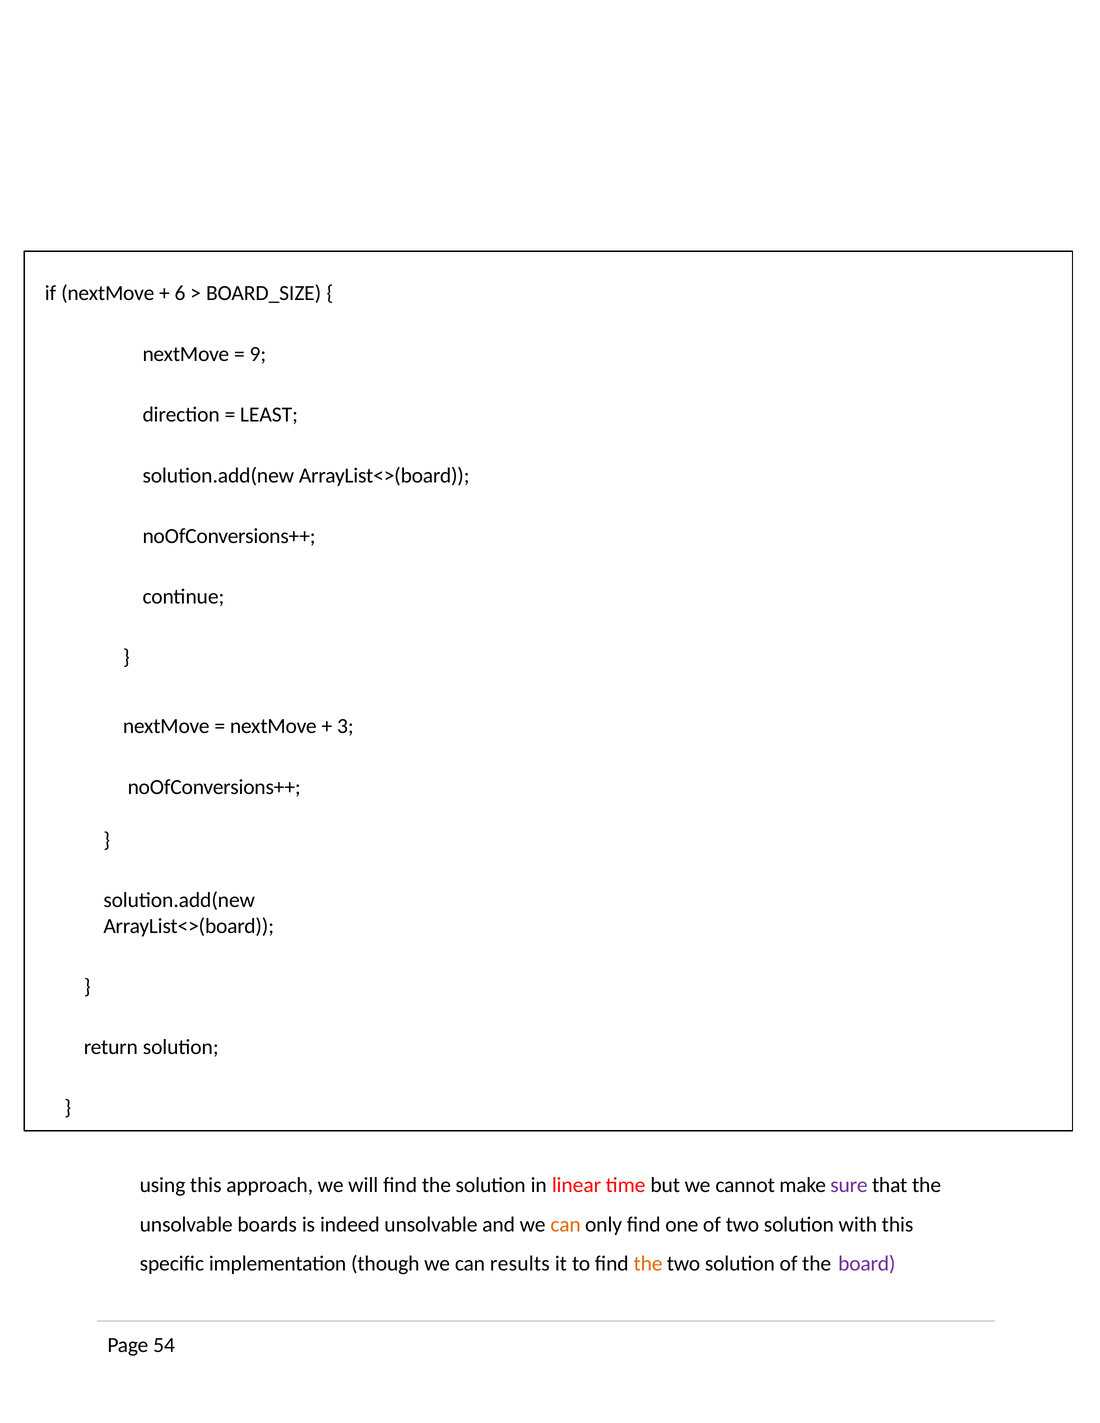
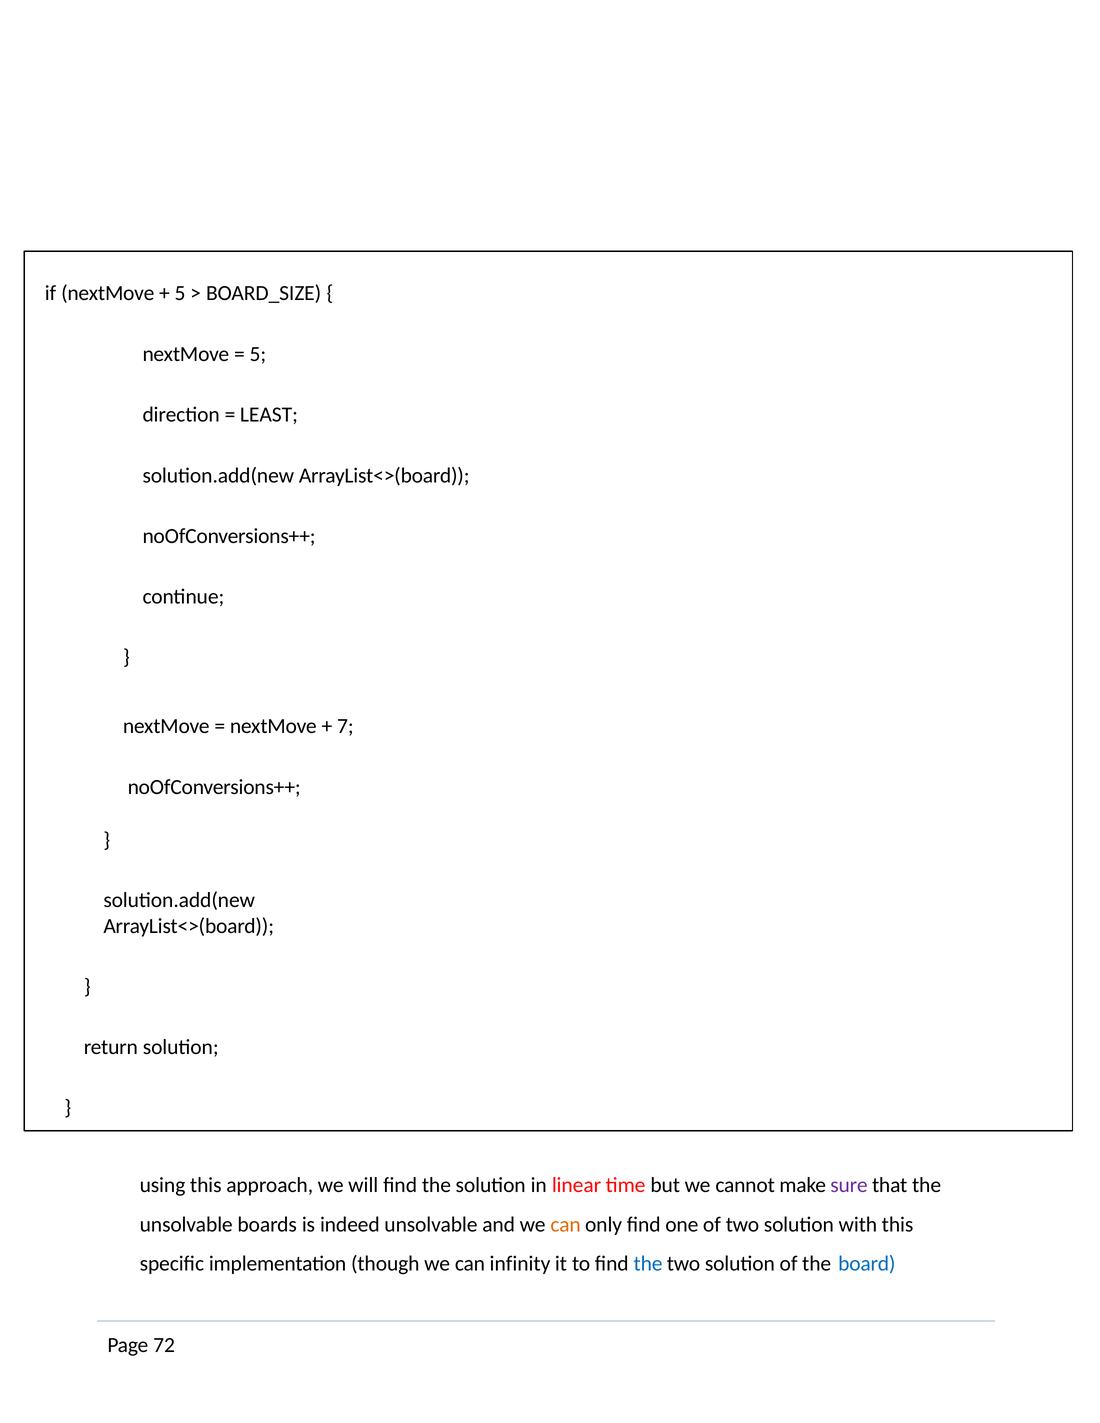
6 at (180, 293): 6 -> 5
9 at (258, 354): 9 -> 5
3: 3 -> 7
results: results -> infinity
the at (648, 1264) colour: orange -> blue
board colour: purple -> blue
54: 54 -> 72
